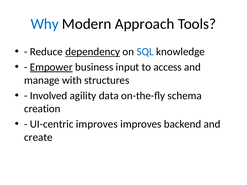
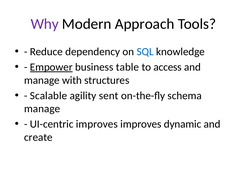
Why colour: blue -> purple
dependency underline: present -> none
input: input -> table
Involved: Involved -> Scalable
data: data -> sent
creation at (42, 109): creation -> manage
backend: backend -> dynamic
